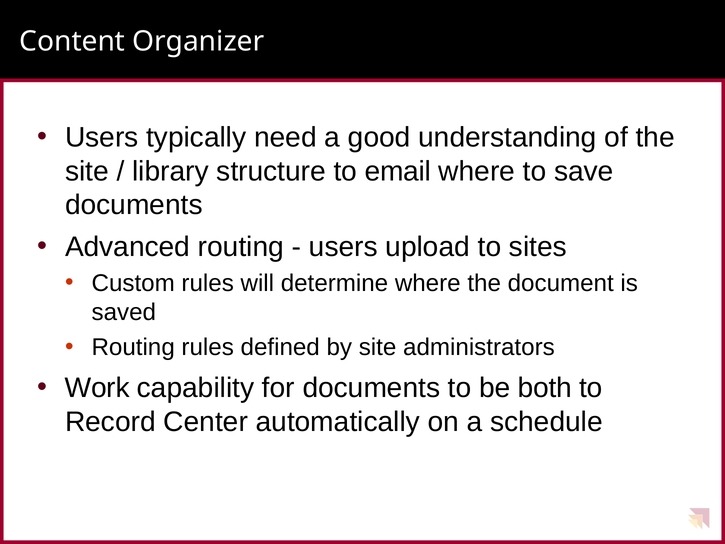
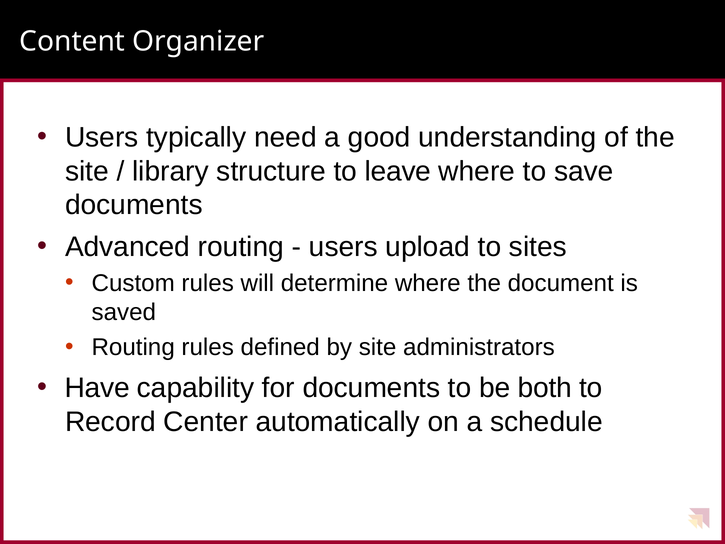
email: email -> leave
Work: Work -> Have
